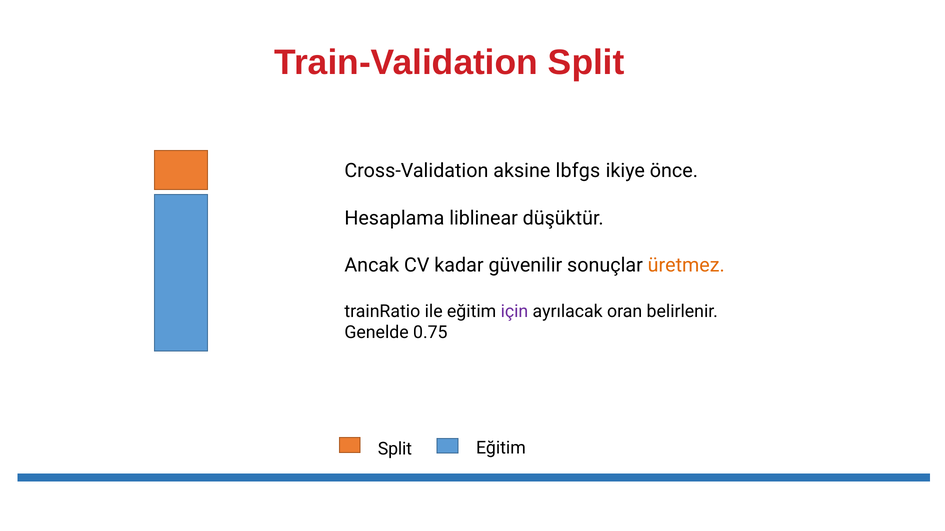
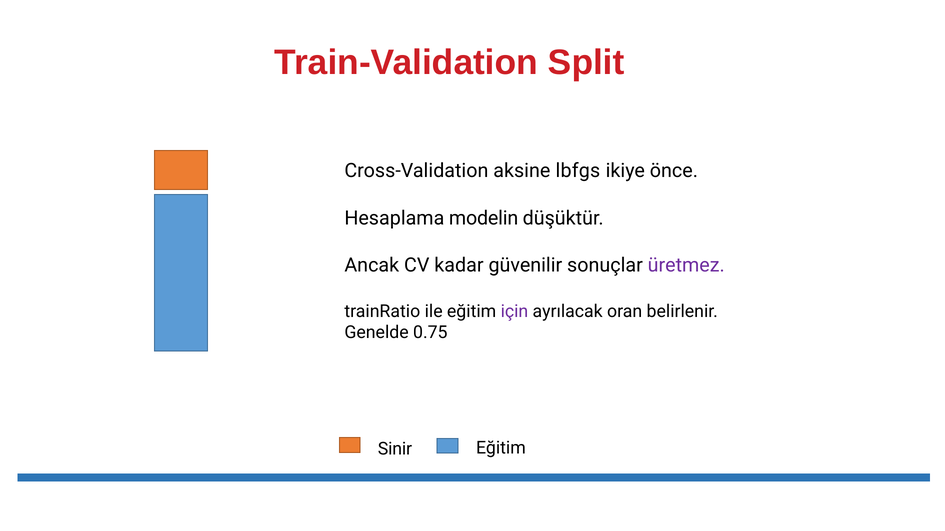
liblinear: liblinear -> modelin
üretmez colour: orange -> purple
Split at (395, 449): Split -> Sinir
